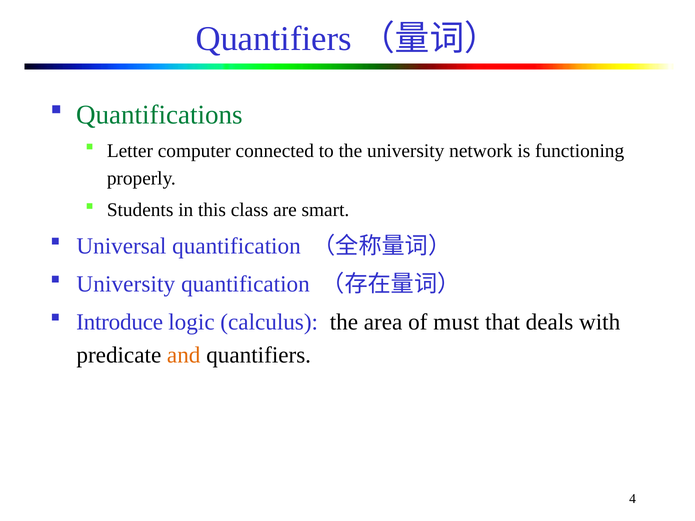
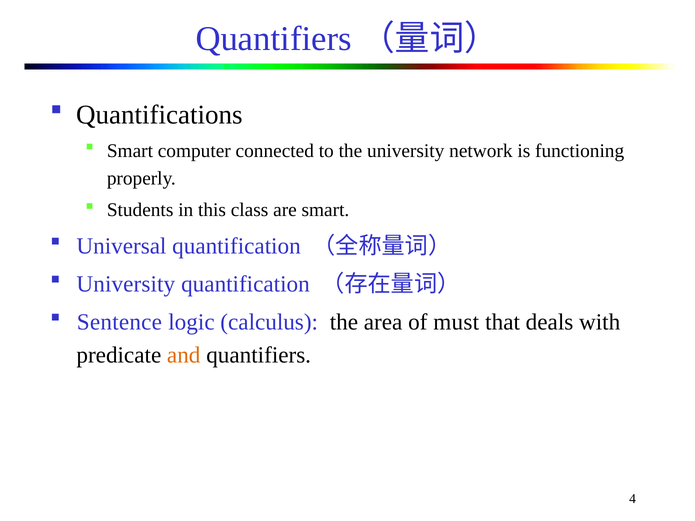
Quantifications colour: green -> black
Letter at (130, 151): Letter -> Smart
Introduce: Introduce -> Sentence
